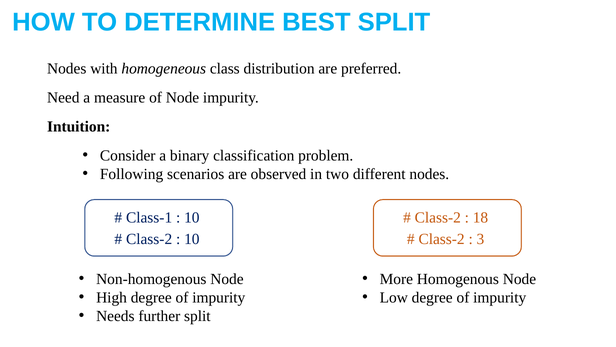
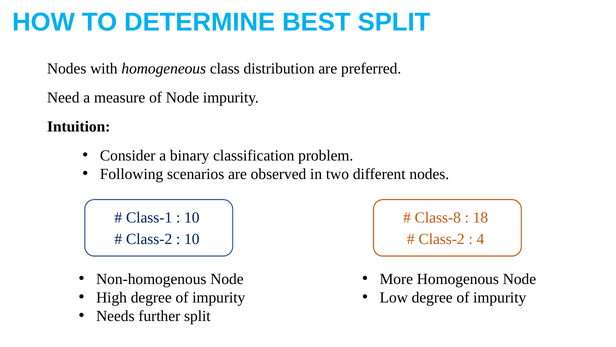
Class-2 at (438, 217): Class-2 -> Class-8
3: 3 -> 4
